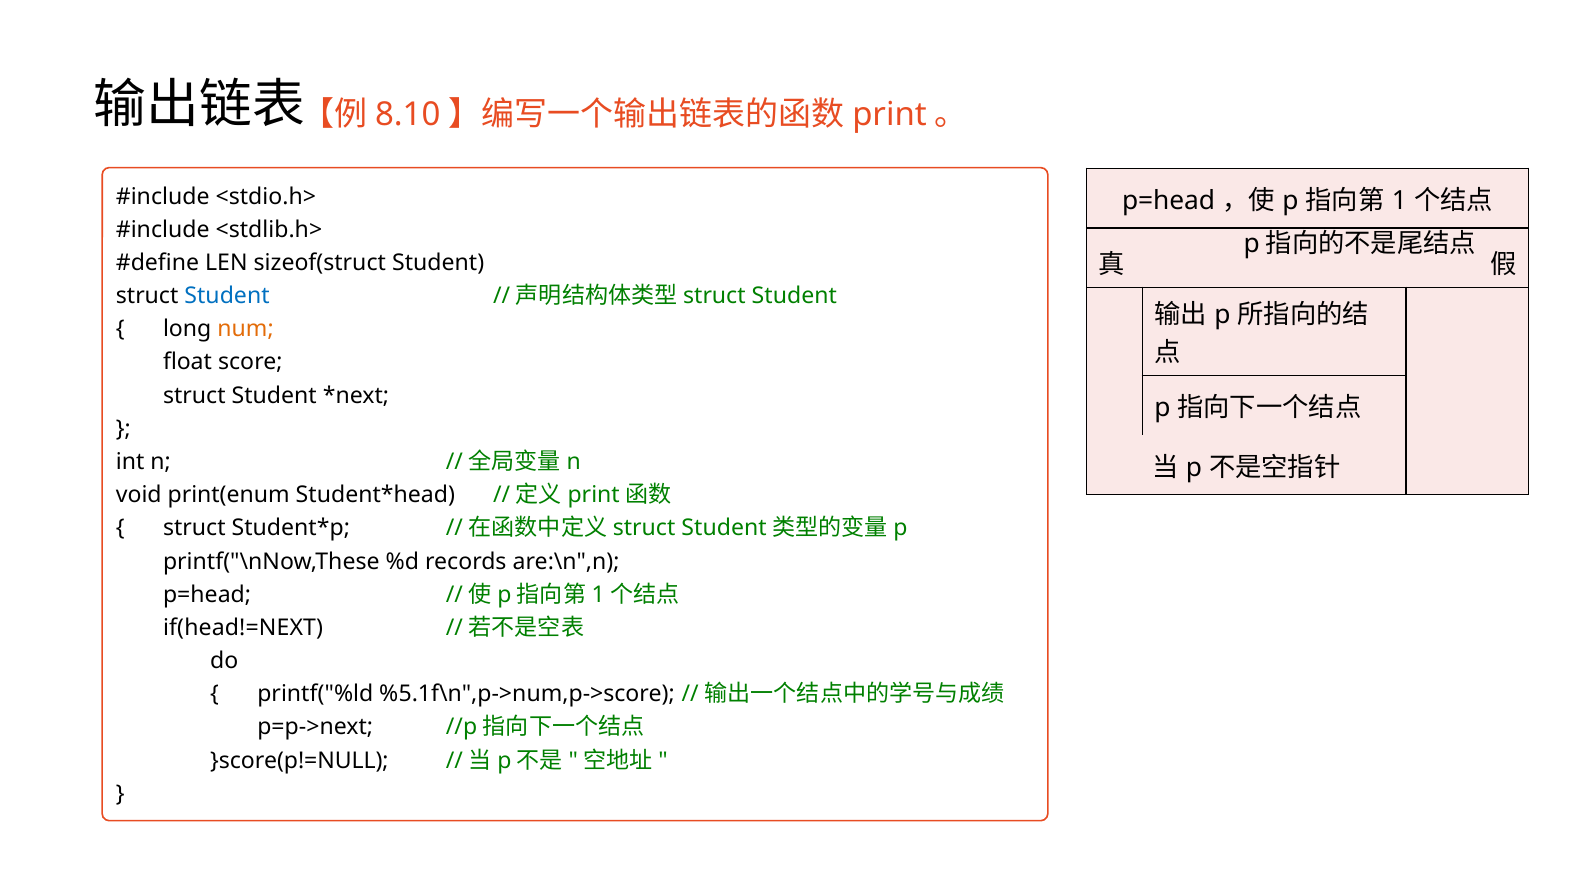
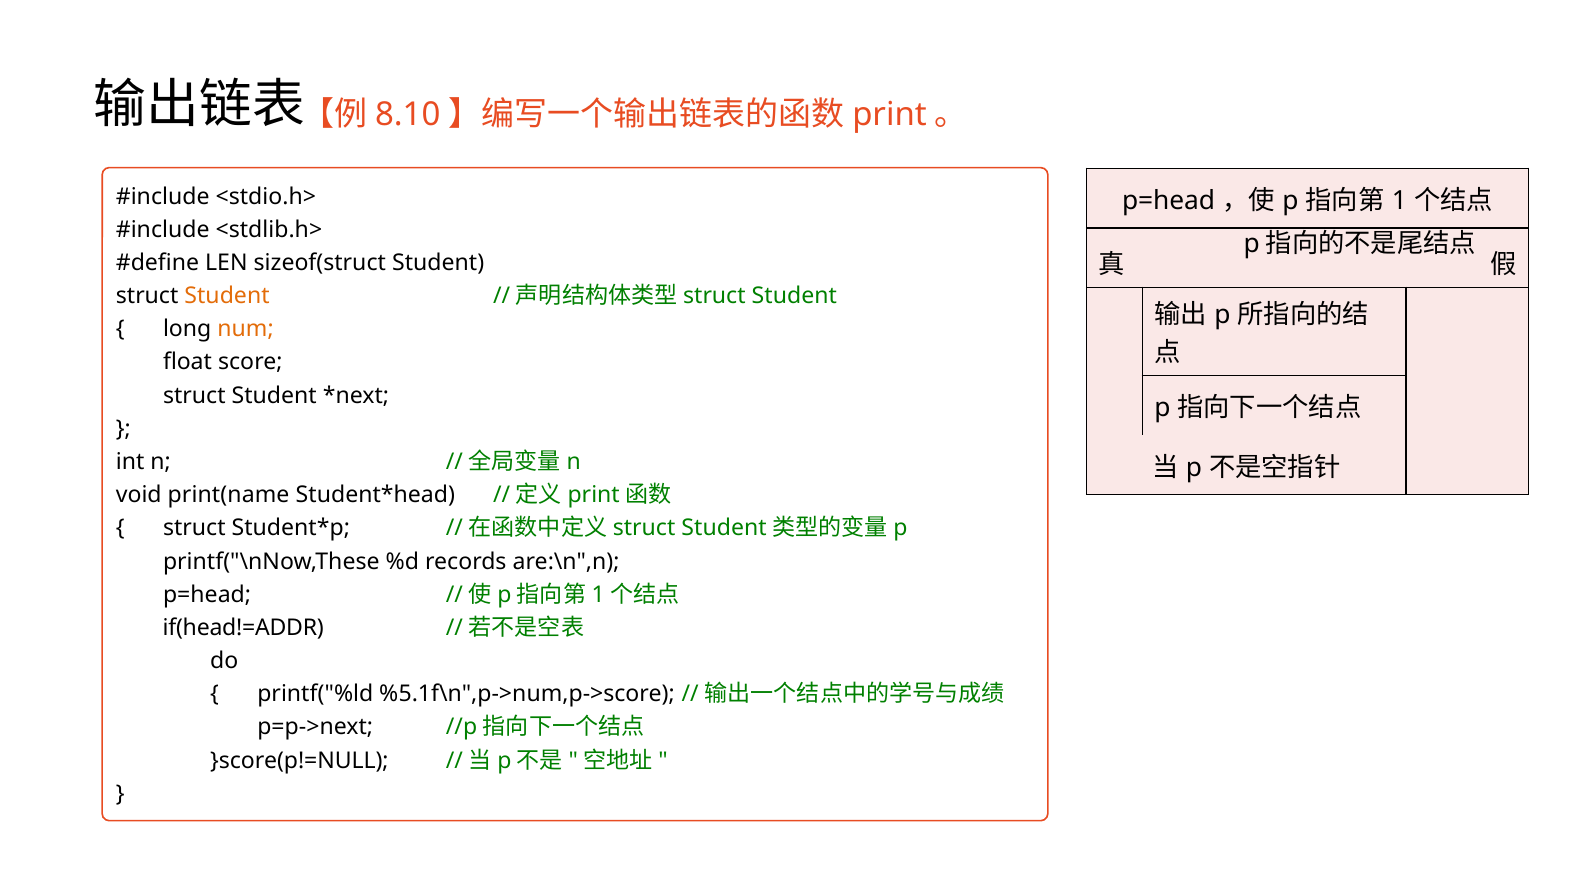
Student at (227, 296) colour: blue -> orange
print(enum: print(enum -> print(name
if(head!=NEXT: if(head!=NEXT -> if(head!=ADDR
